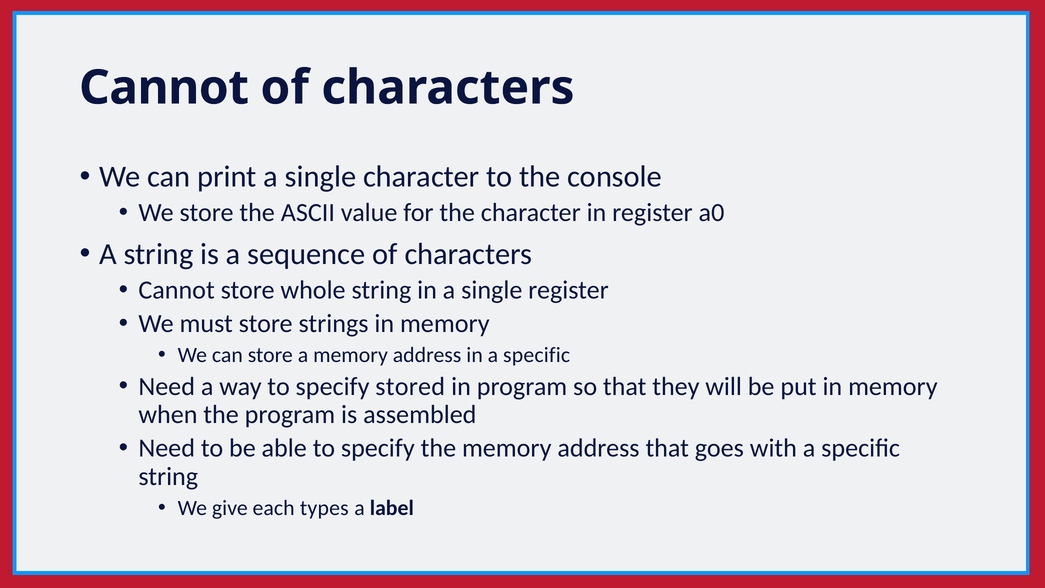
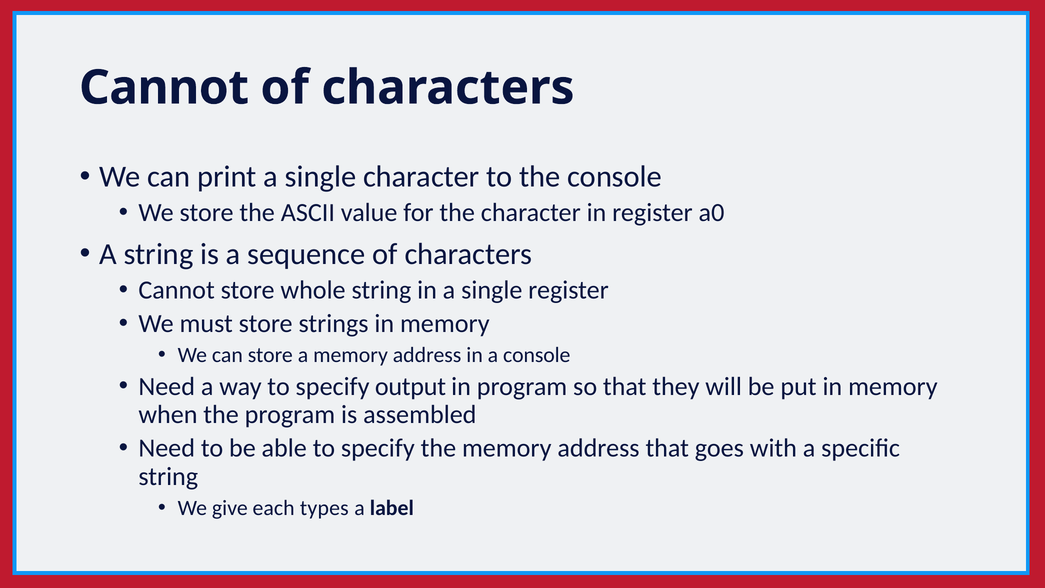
in a specific: specific -> console
stored: stored -> output
